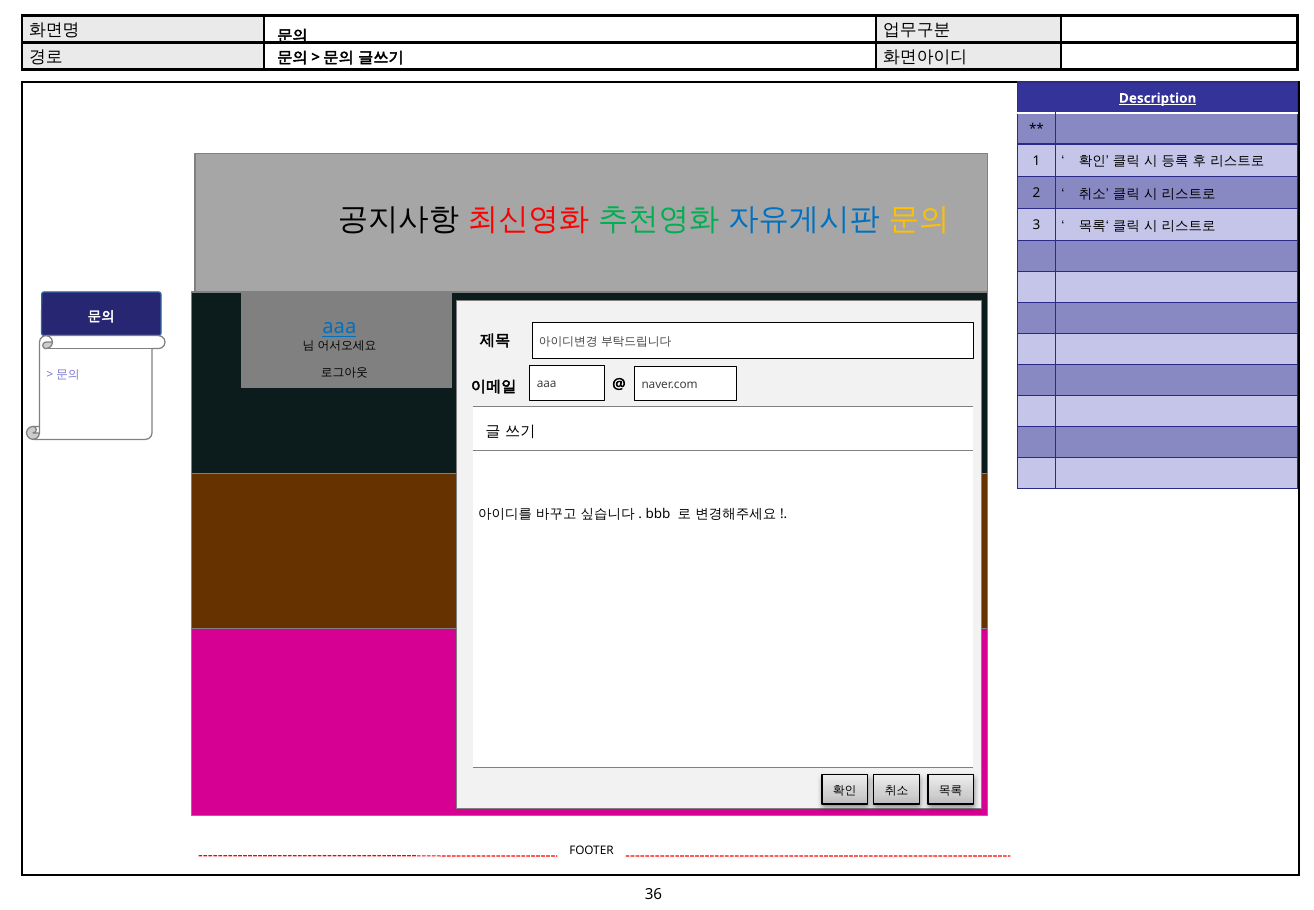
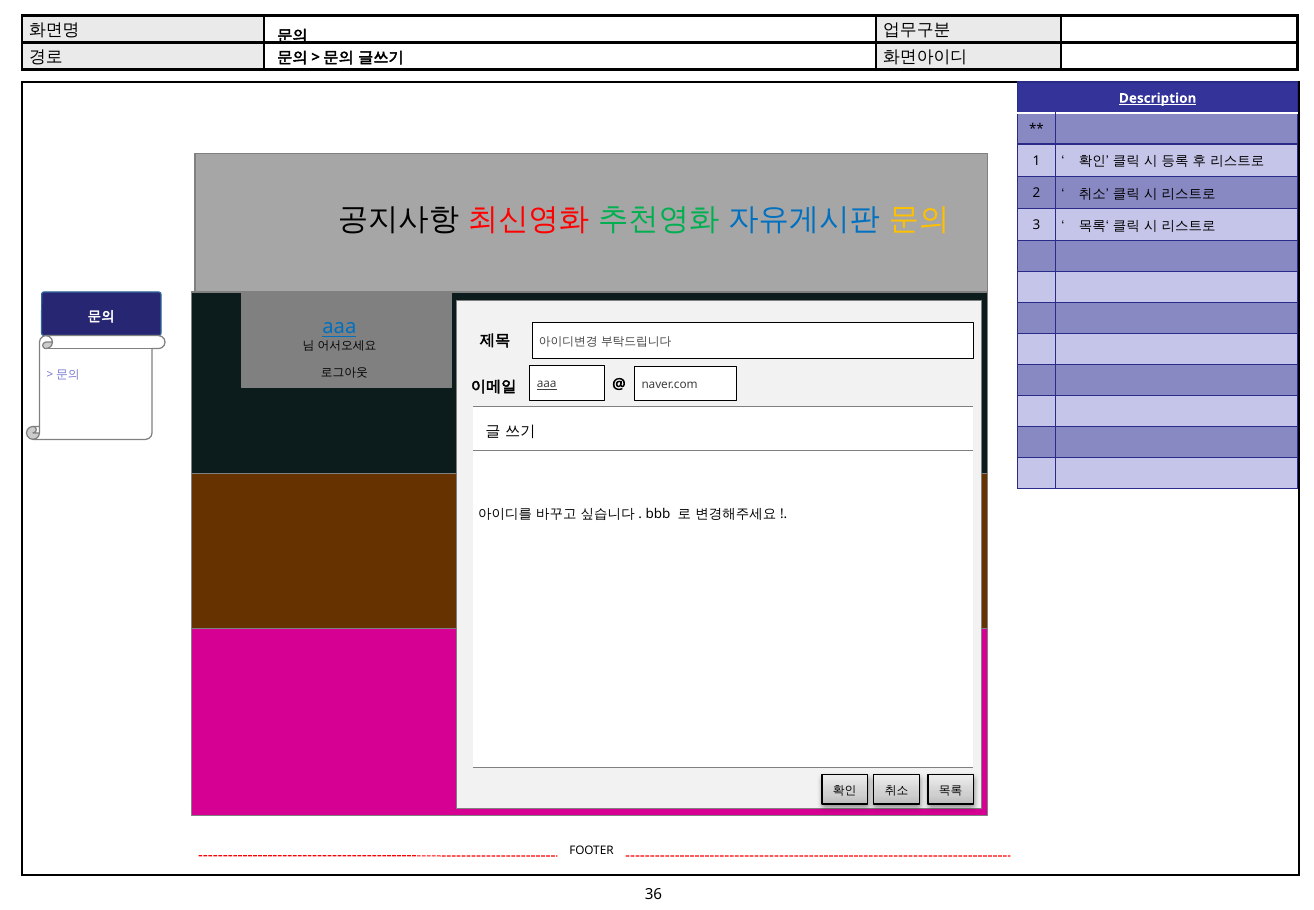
aaa at (547, 384) underline: none -> present
